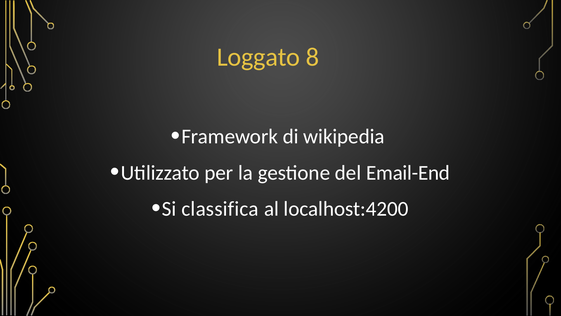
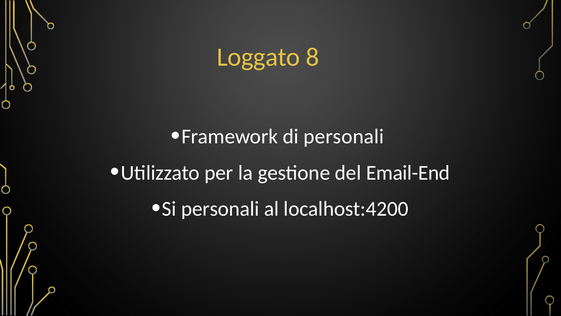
di wikipedia: wikipedia -> personali
Si classifica: classifica -> personali
